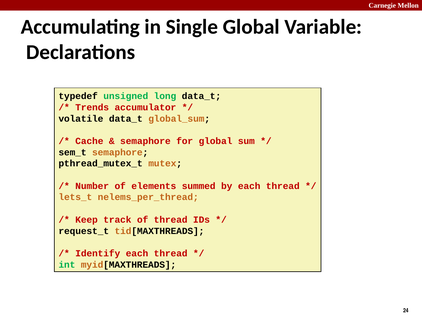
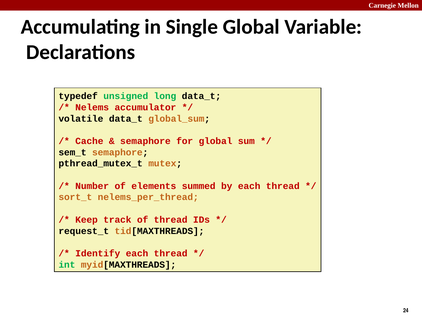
Trends: Trends -> Nelems
lets_t: lets_t -> sort_t
